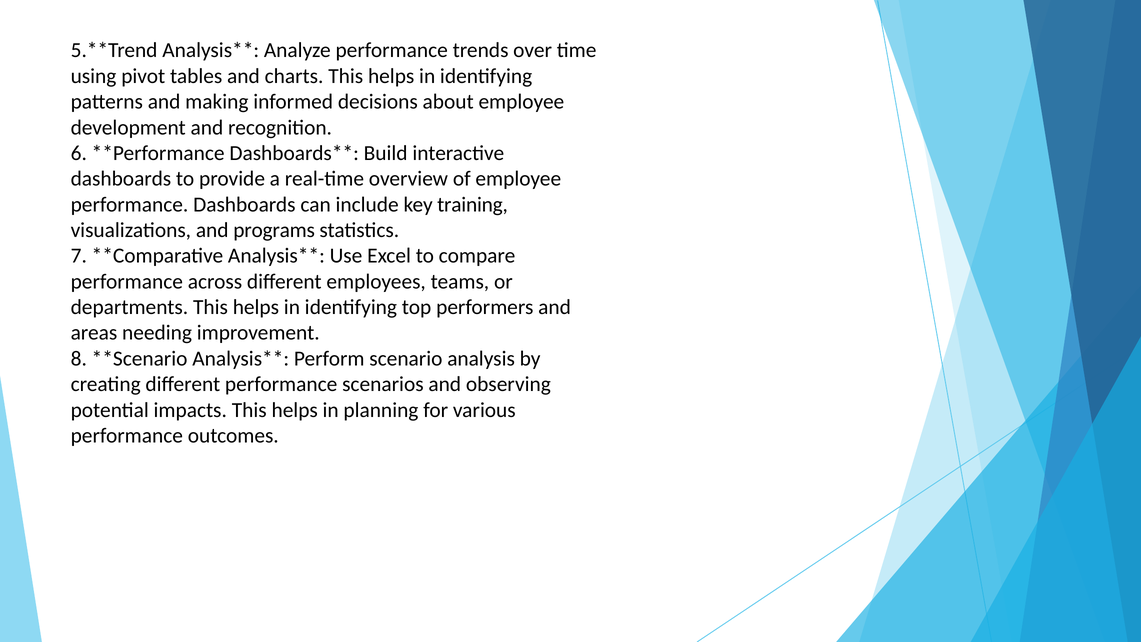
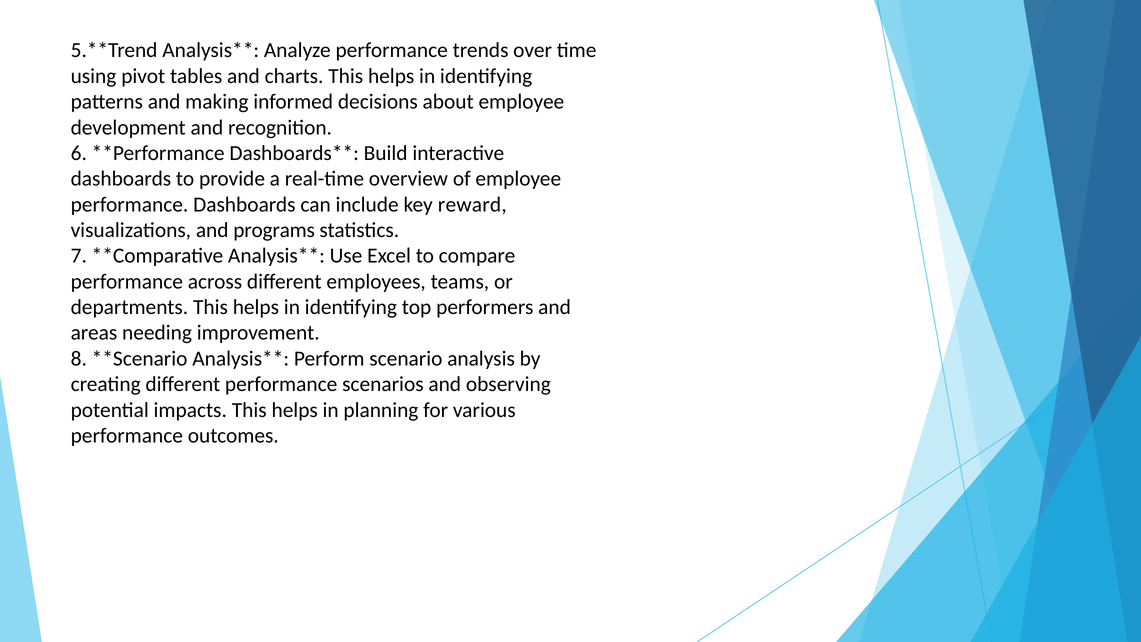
training: training -> reward
